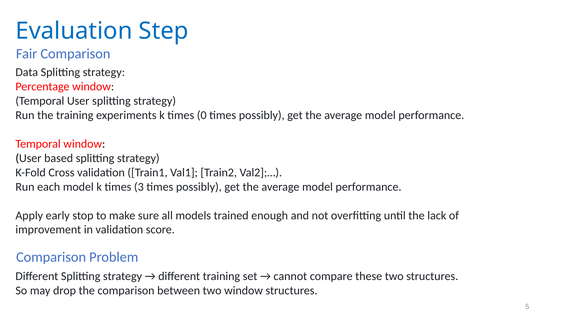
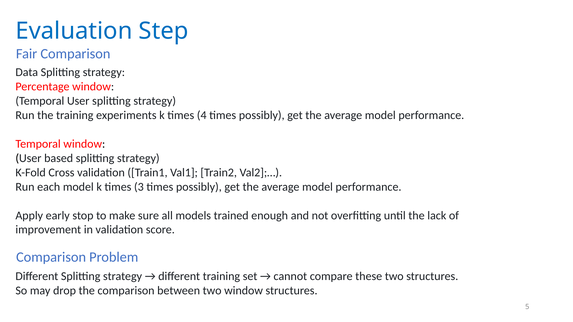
0: 0 -> 4
